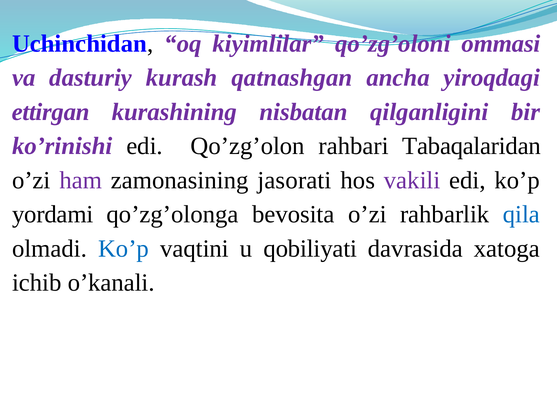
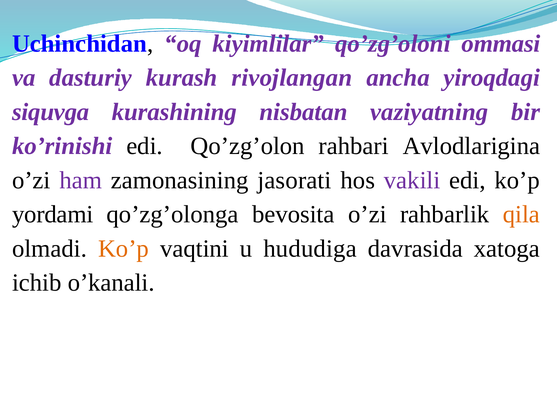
qatnashgan: qatnashgan -> rivojlangan
ettirgan: ettirgan -> siquvga
qilganligini: qilganligini -> vaziyatning
Tabaqalaridan: Tabaqalaridan -> Avlodlarigina
qila colour: blue -> orange
Ko’p at (124, 248) colour: blue -> orange
qobiliyati: qobiliyati -> hududiga
